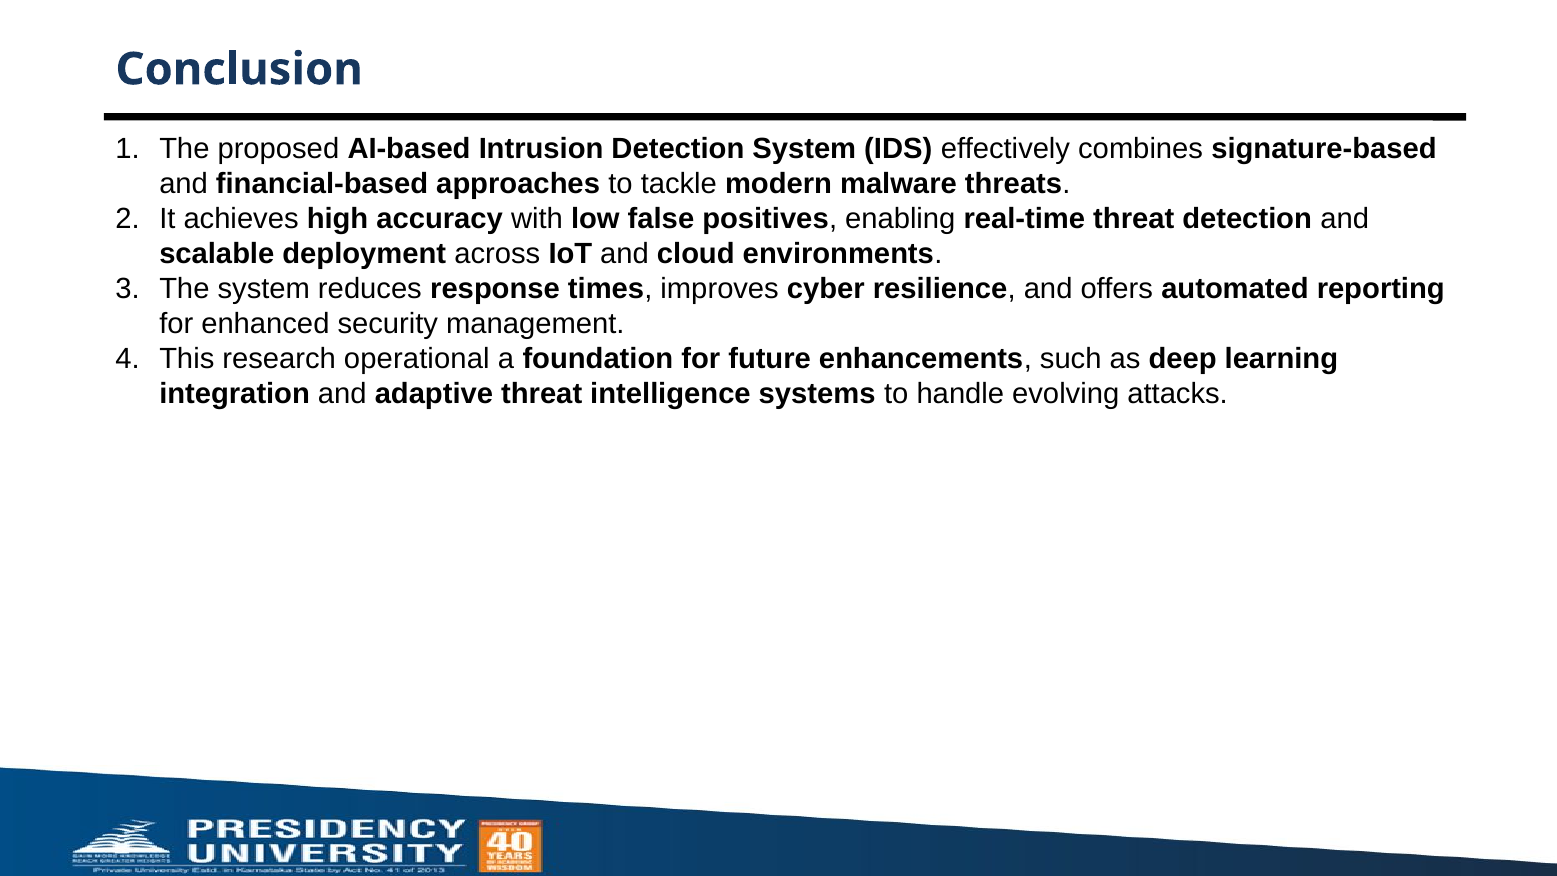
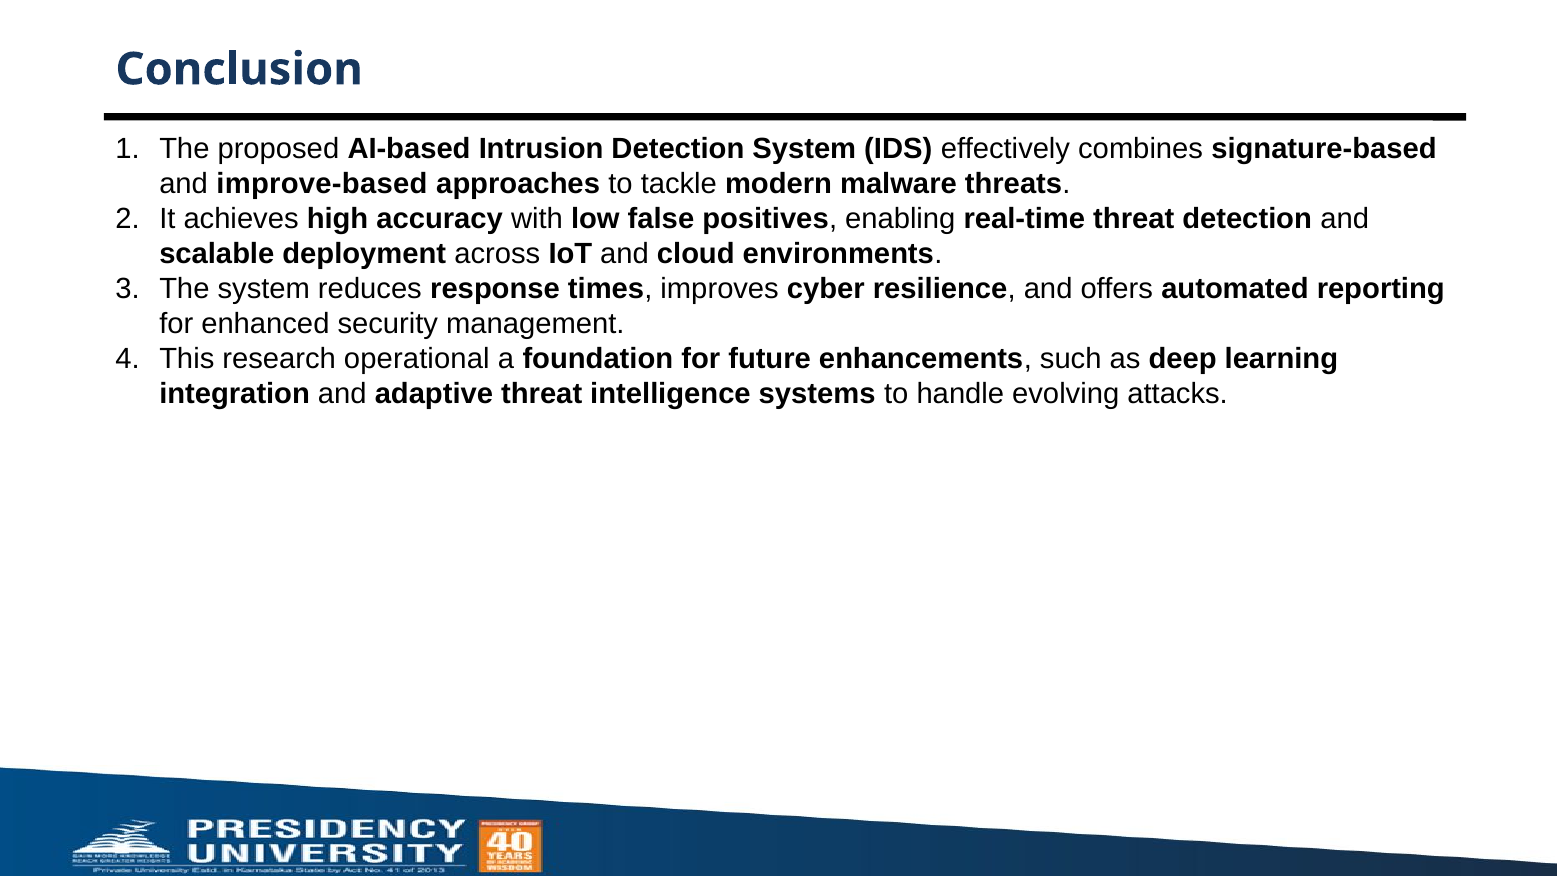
financial-based: financial-based -> improve-based
